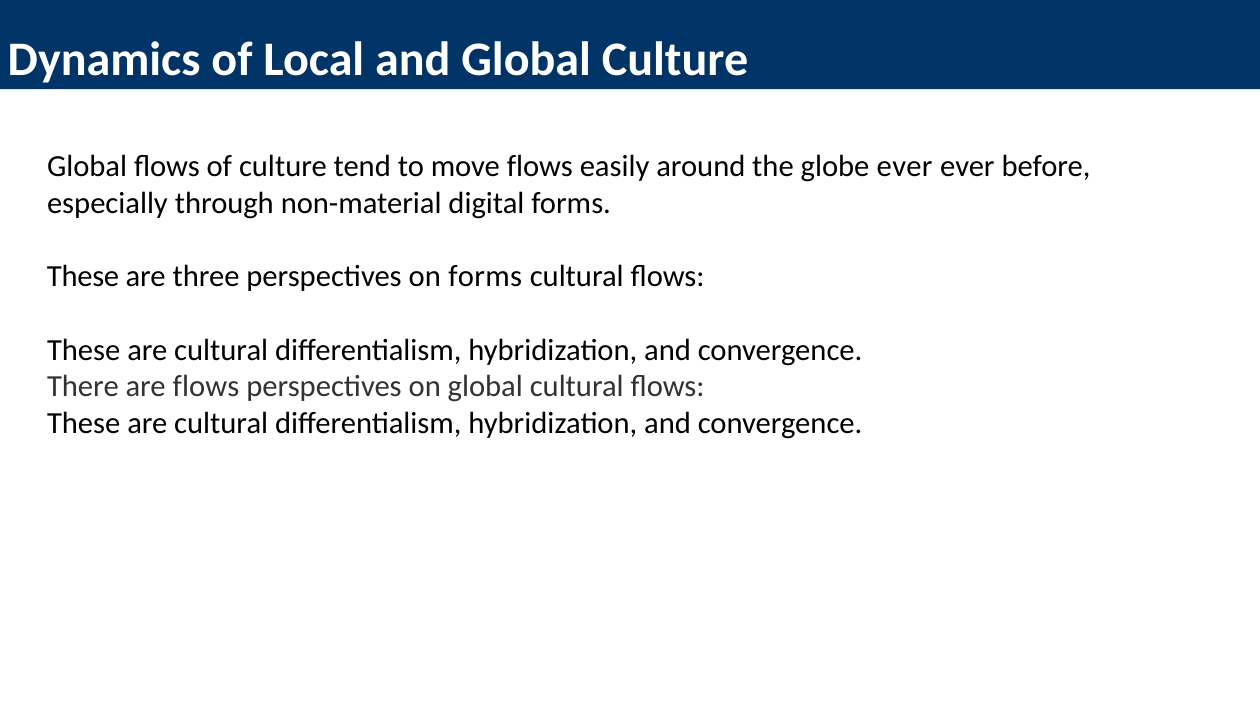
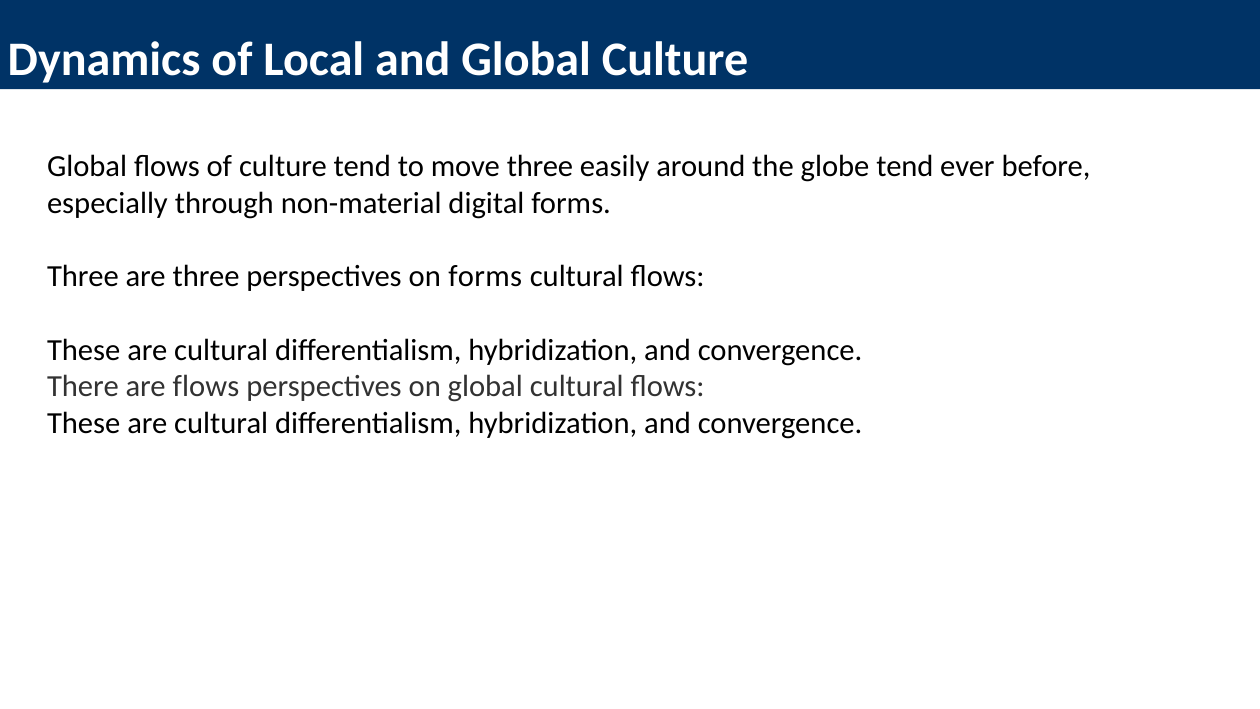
move flows: flows -> three
globe ever: ever -> tend
These at (83, 276): These -> Three
